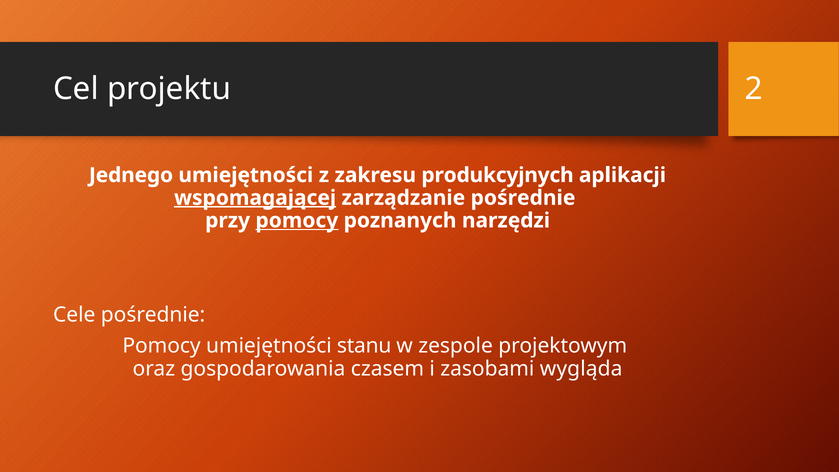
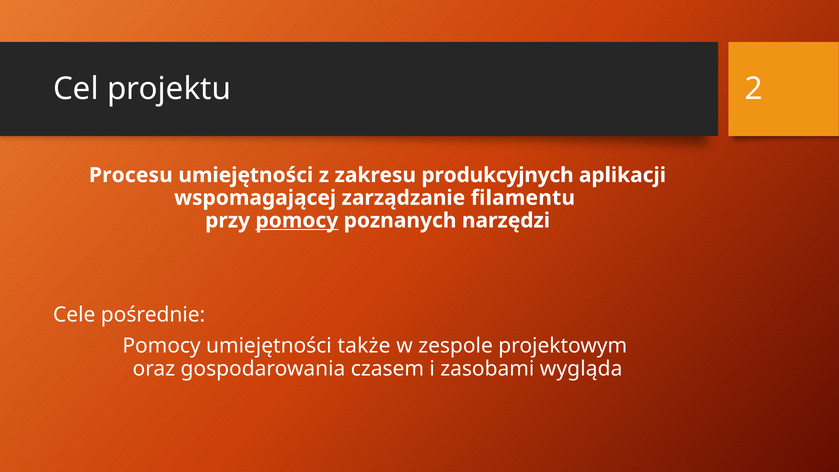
Jednego: Jednego -> Procesu
wspomagającej underline: present -> none
zarządzanie pośrednie: pośrednie -> filamentu
stanu: stanu -> także
